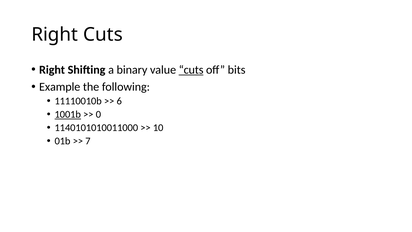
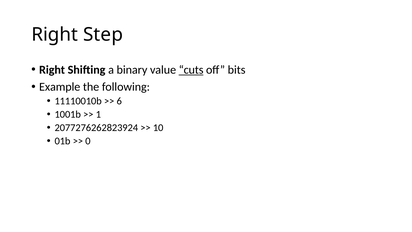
Right Cuts: Cuts -> Step
1001b underline: present -> none
0: 0 -> 1
1140101010011000: 1140101010011000 -> 2077276262823924
7: 7 -> 0
